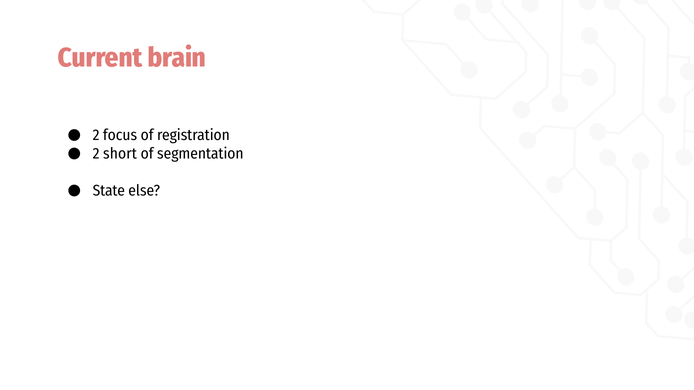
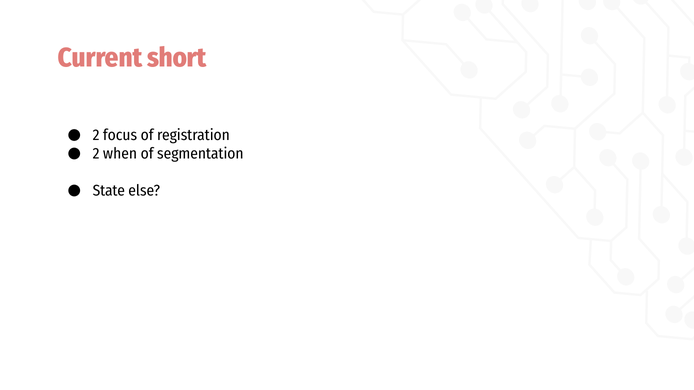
brain: brain -> short
short: short -> when
